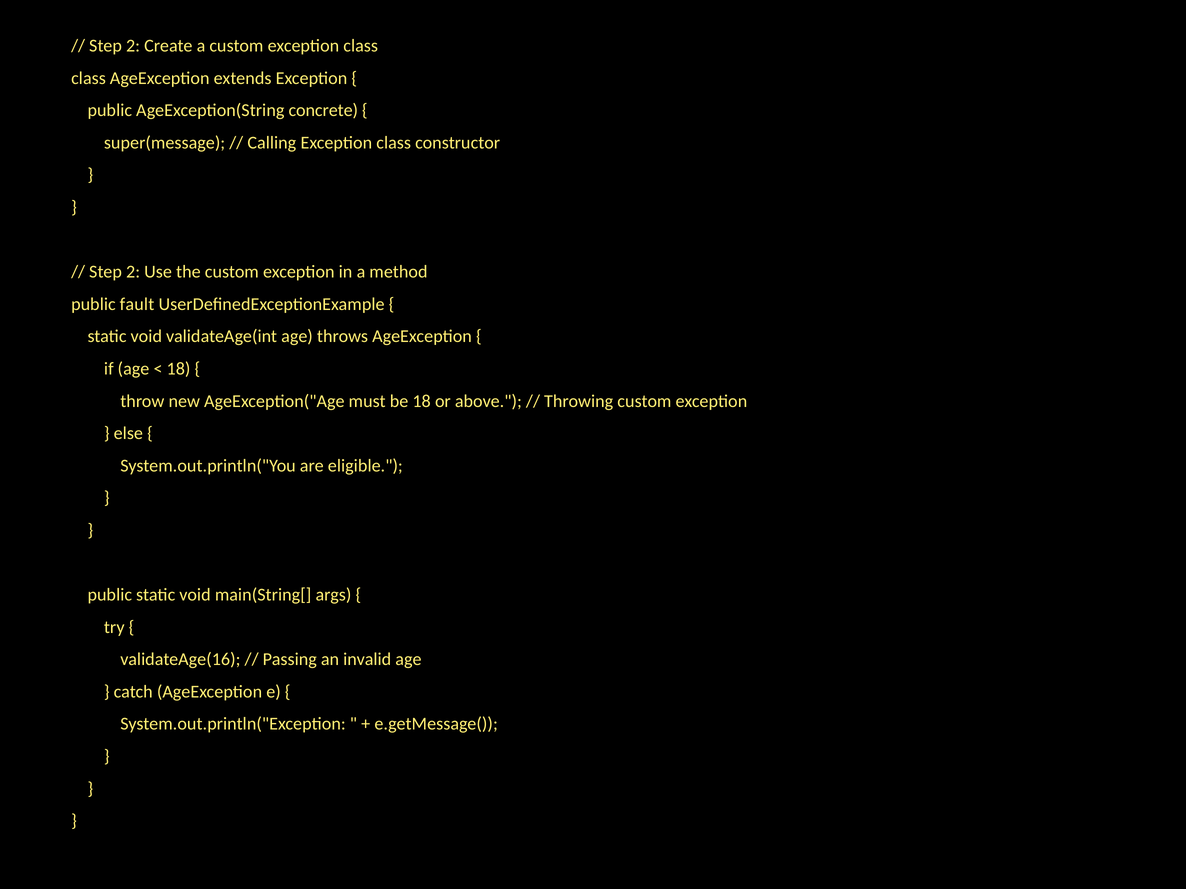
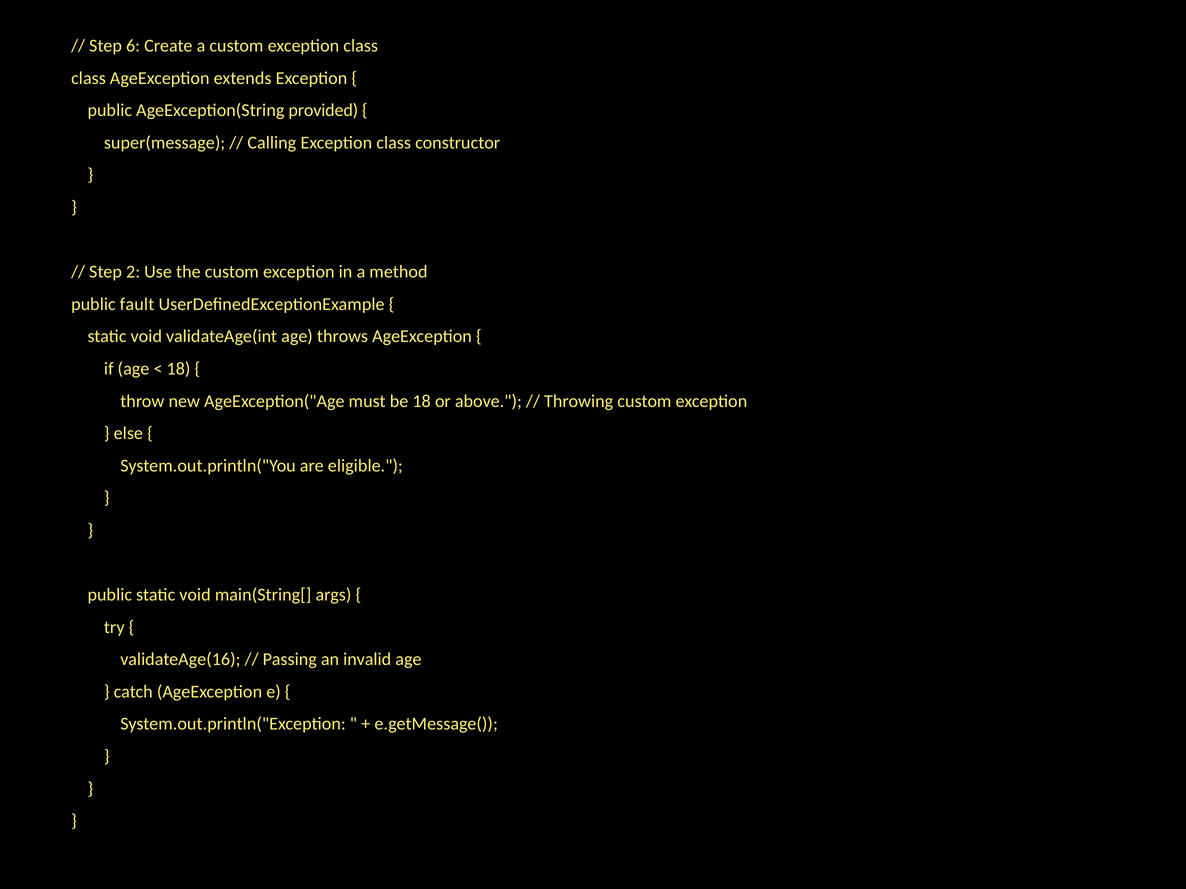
2 at (133, 46): 2 -> 6
concrete: concrete -> provided
